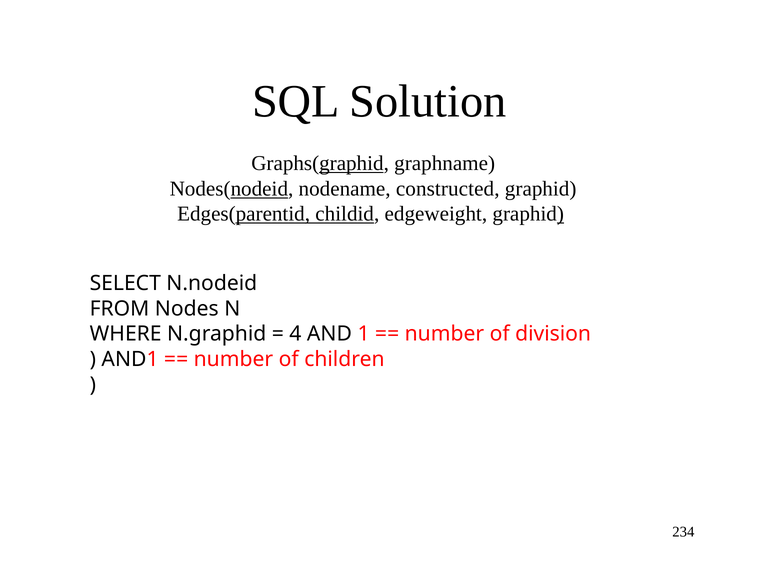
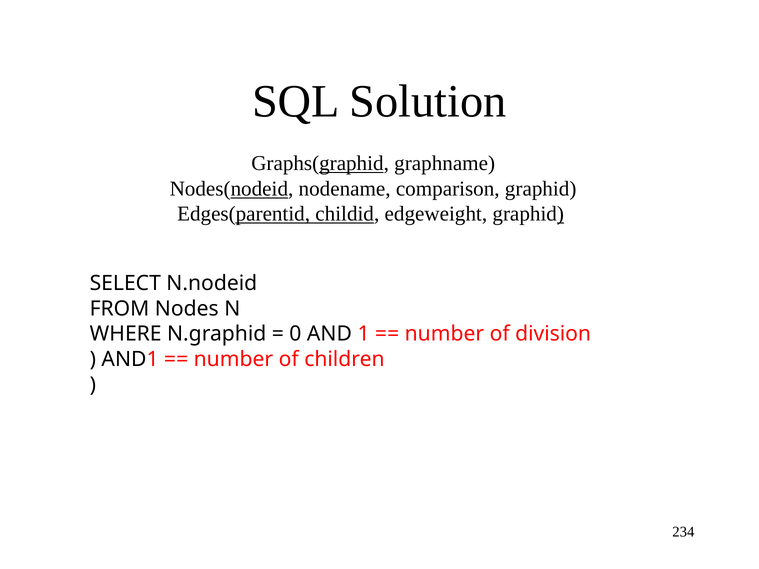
constructed: constructed -> comparison
4: 4 -> 0
